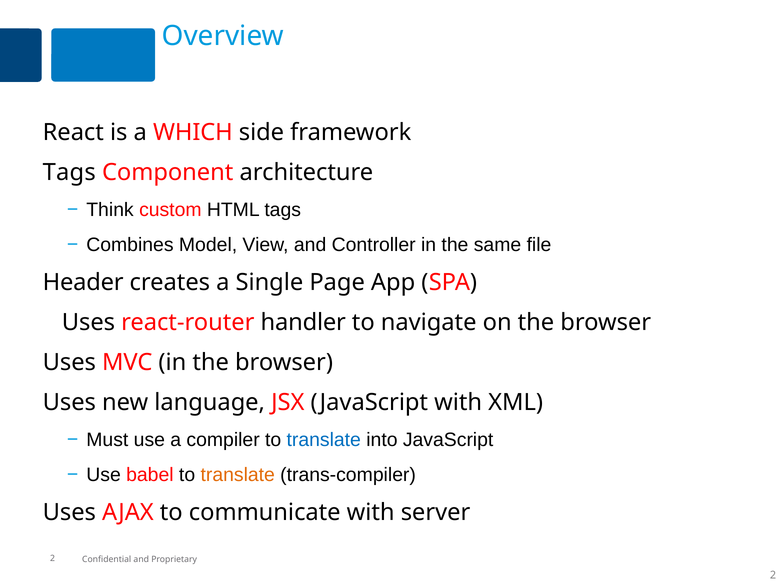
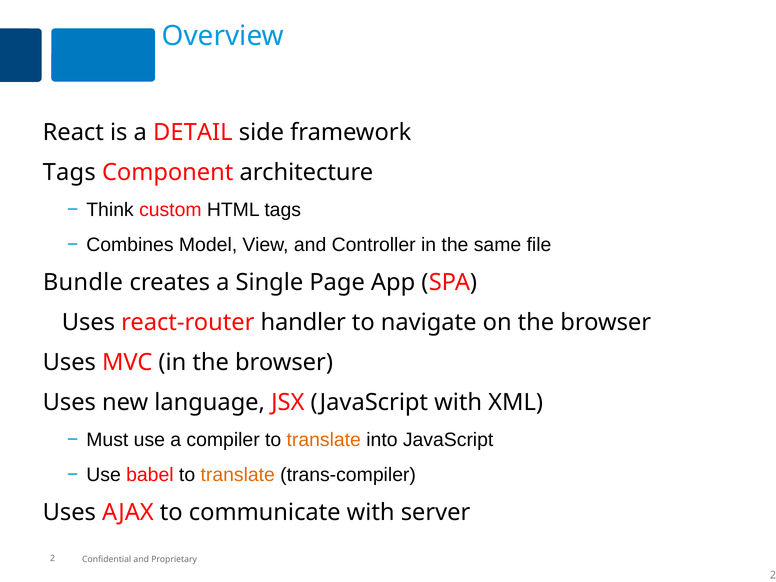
WHICH: WHICH -> DETAIL
Header: Header -> Bundle
translate at (324, 440) colour: blue -> orange
